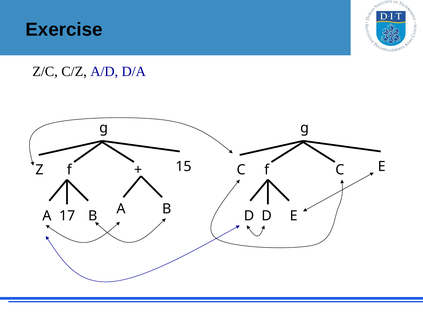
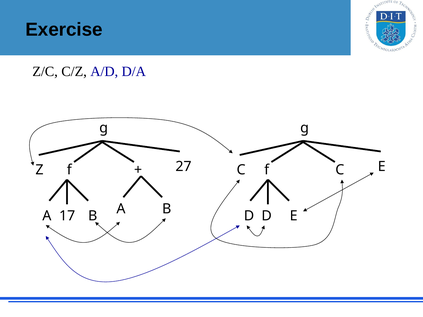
15: 15 -> 27
